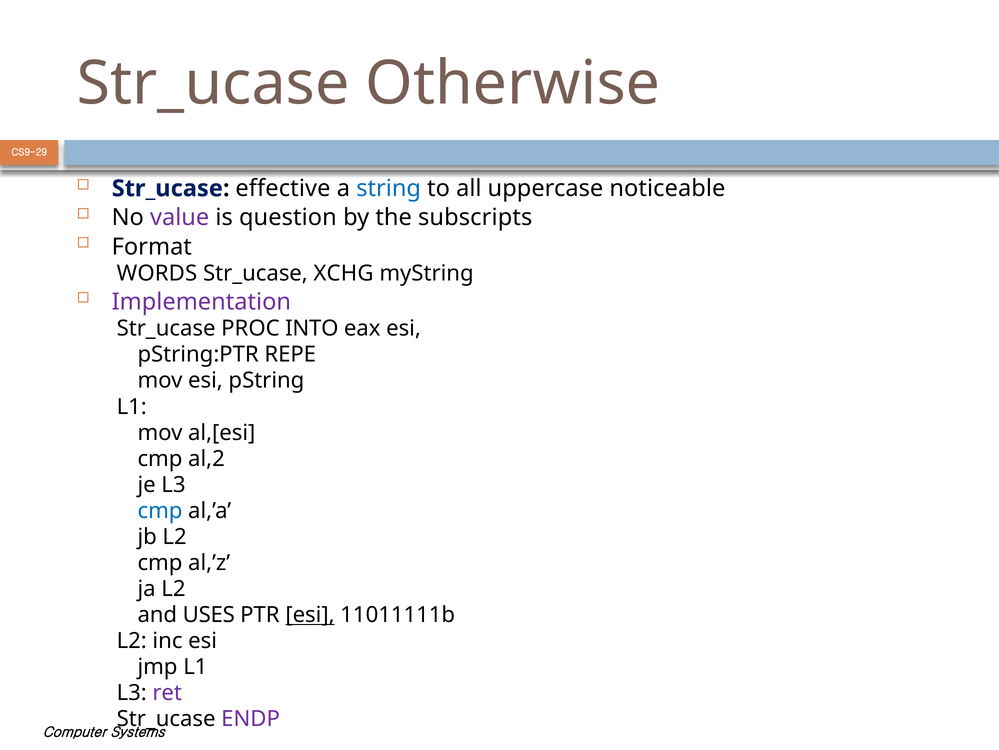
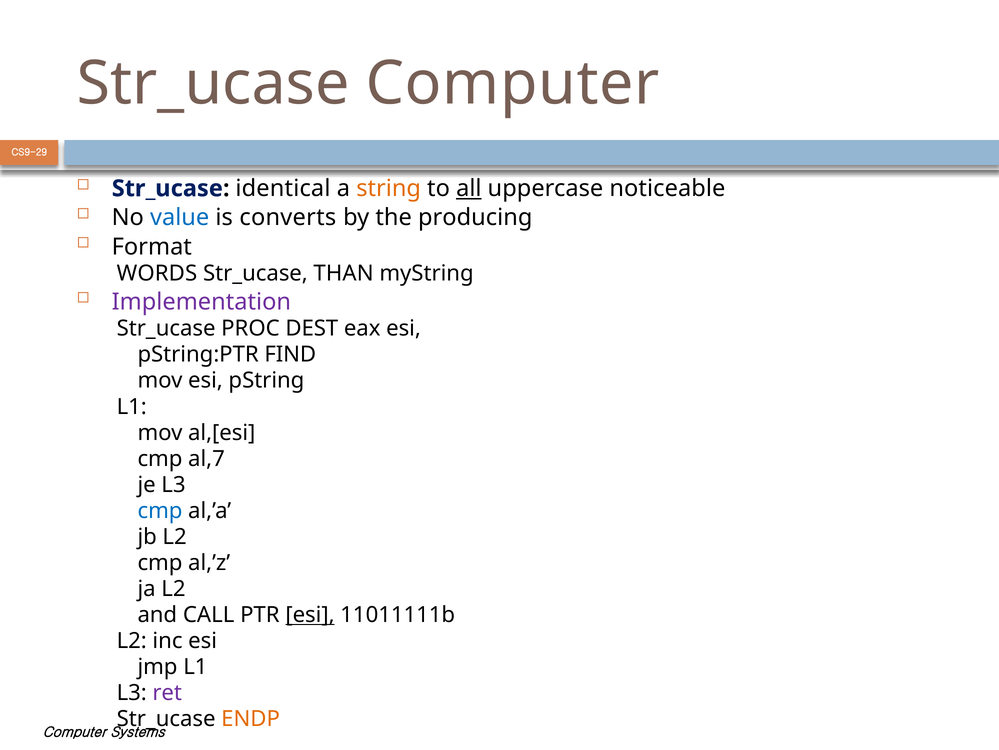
Str_ucase Otherwise: Otherwise -> Computer
effective: effective -> identical
string colour: blue -> orange
all underline: none -> present
value colour: purple -> blue
question: question -> converts
subscripts: subscripts -> producing
XCHG: XCHG -> THAN
INTO: INTO -> DEST
REPE: REPE -> FIND
al,2: al,2 -> al,7
USES: USES -> CALL
ENDP colour: purple -> orange
